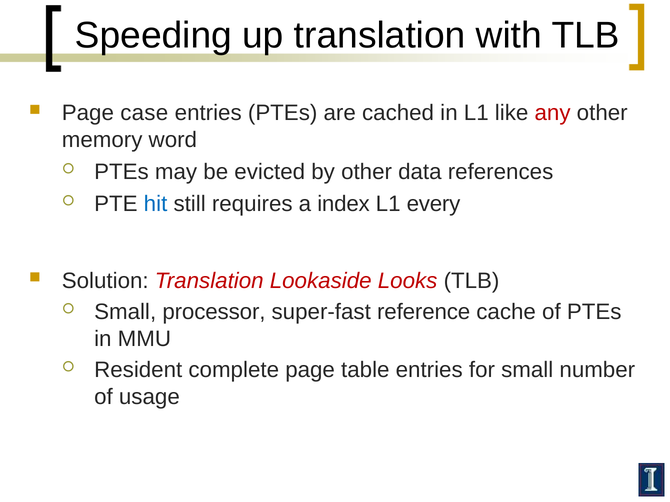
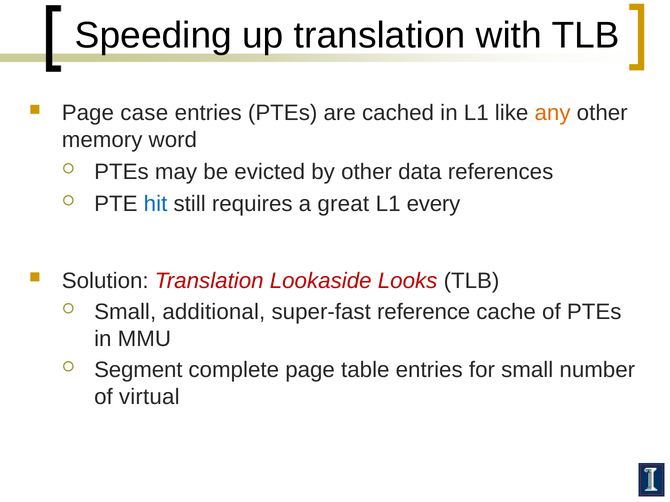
any colour: red -> orange
index: index -> great
processor: processor -> additional
Resident: Resident -> Segment
usage: usage -> virtual
